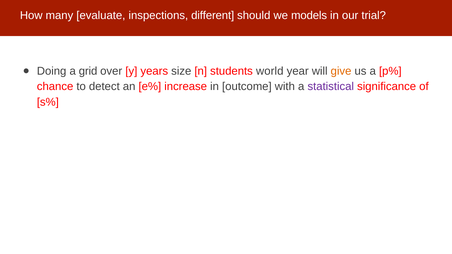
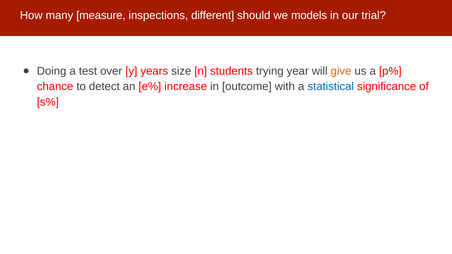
evaluate: evaluate -> measure
grid: grid -> test
world: world -> trying
statistical colour: purple -> blue
